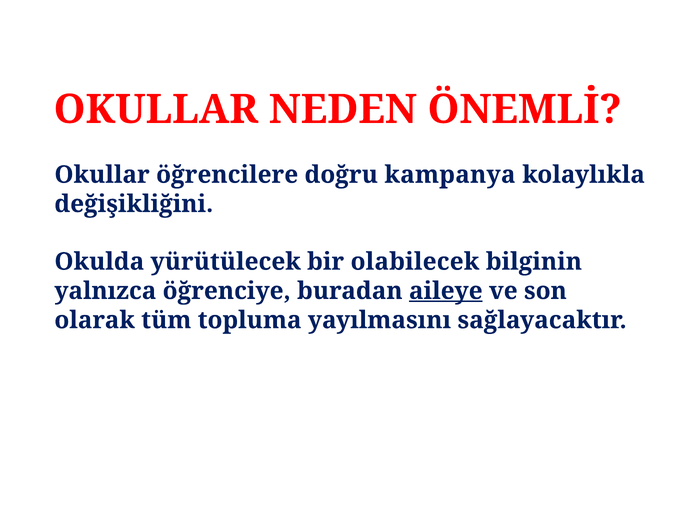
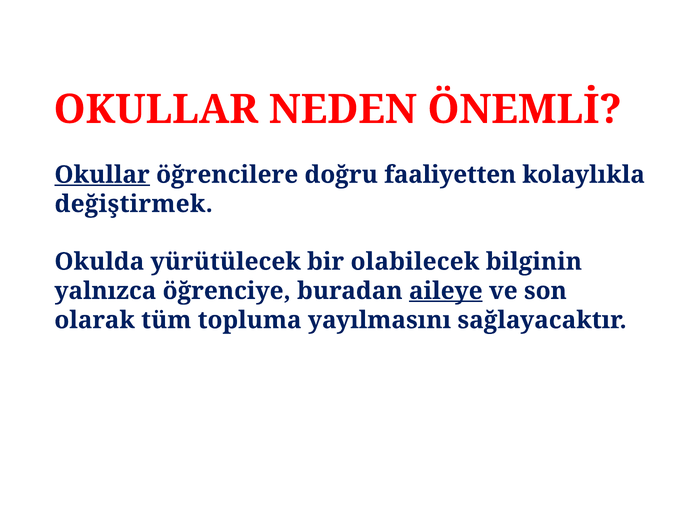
Okullar at (102, 175) underline: none -> present
kampanya: kampanya -> faaliyetten
değişikliğini: değişikliğini -> değiştirmek
